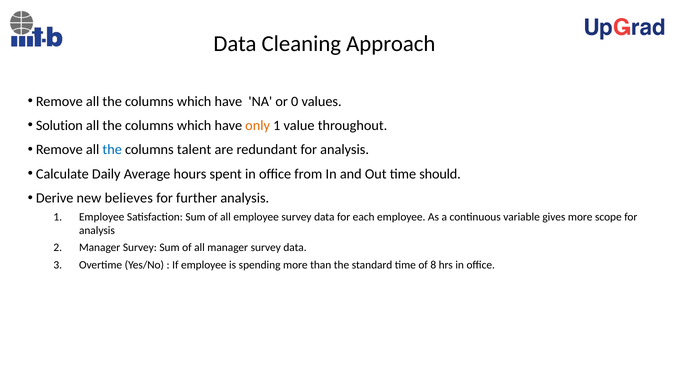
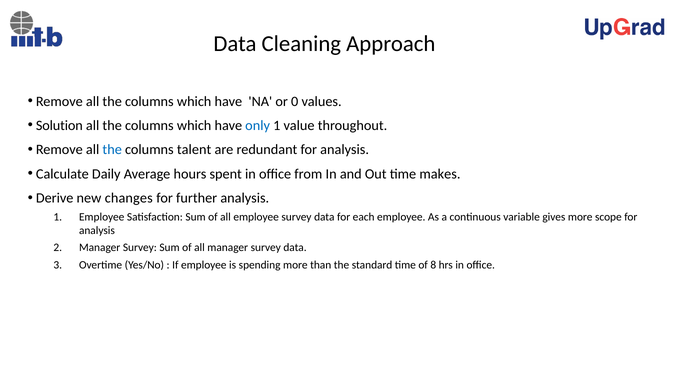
only colour: orange -> blue
should: should -> makes
believes: believes -> changes
